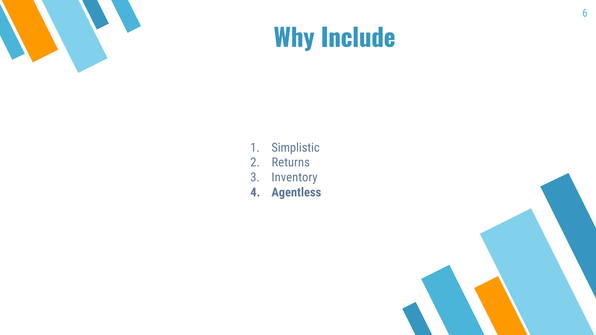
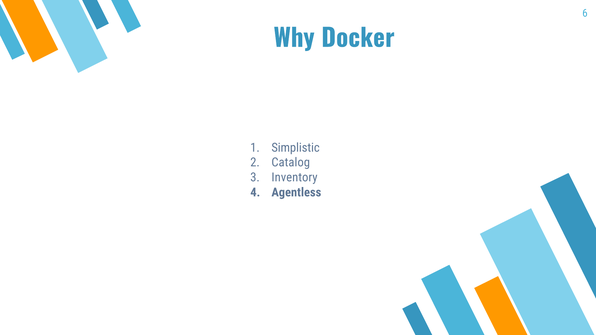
Include: Include -> Docker
Returns: Returns -> Catalog
